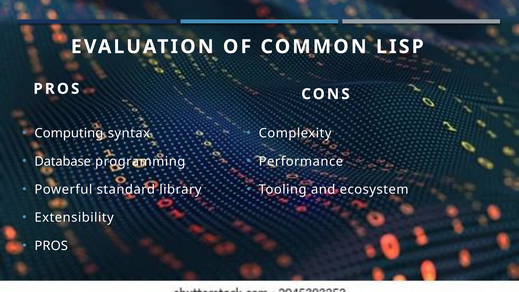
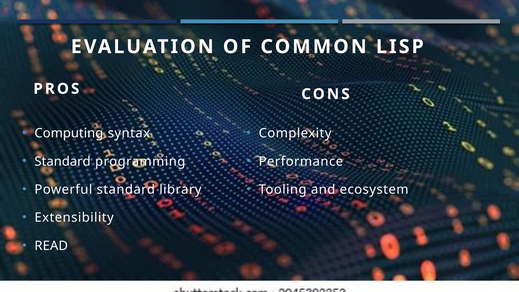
Database at (63, 161): Database -> Standard
PROS at (51, 246): PROS -> READ
